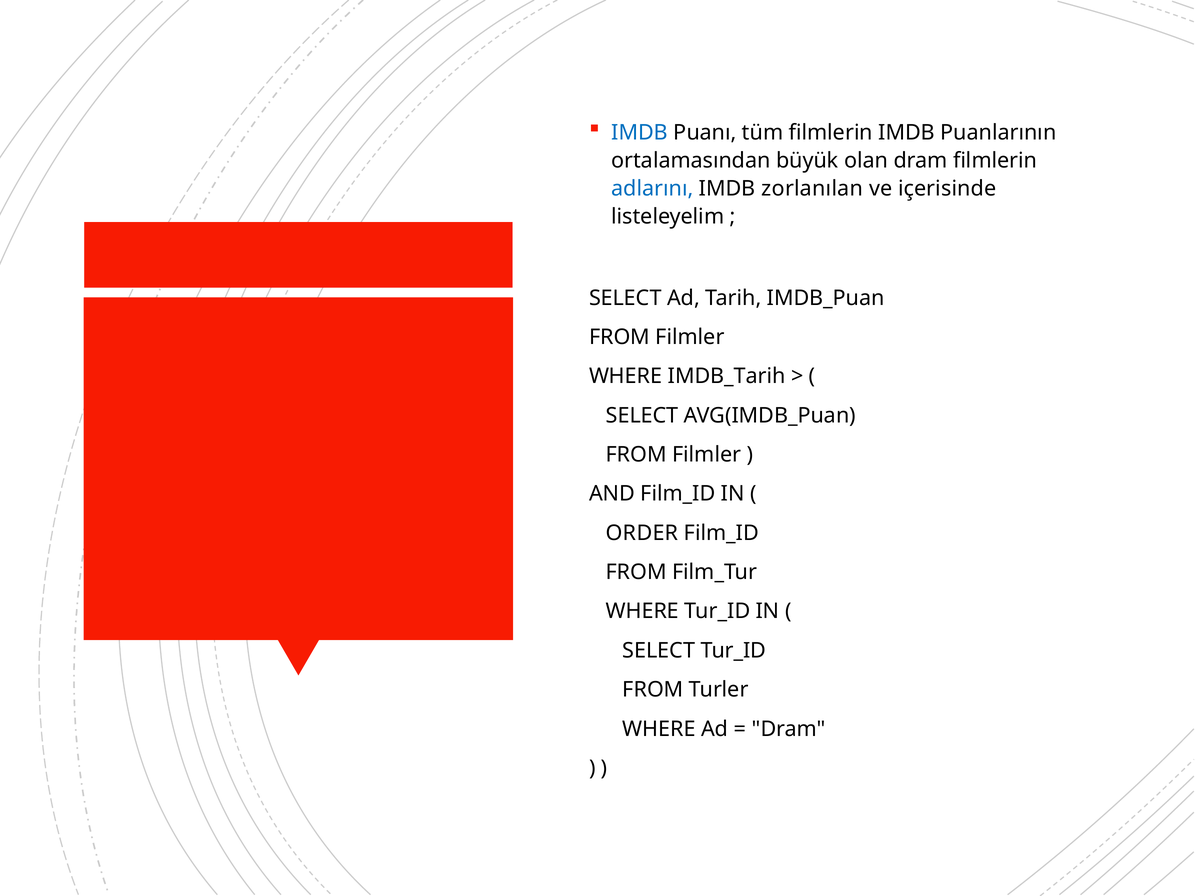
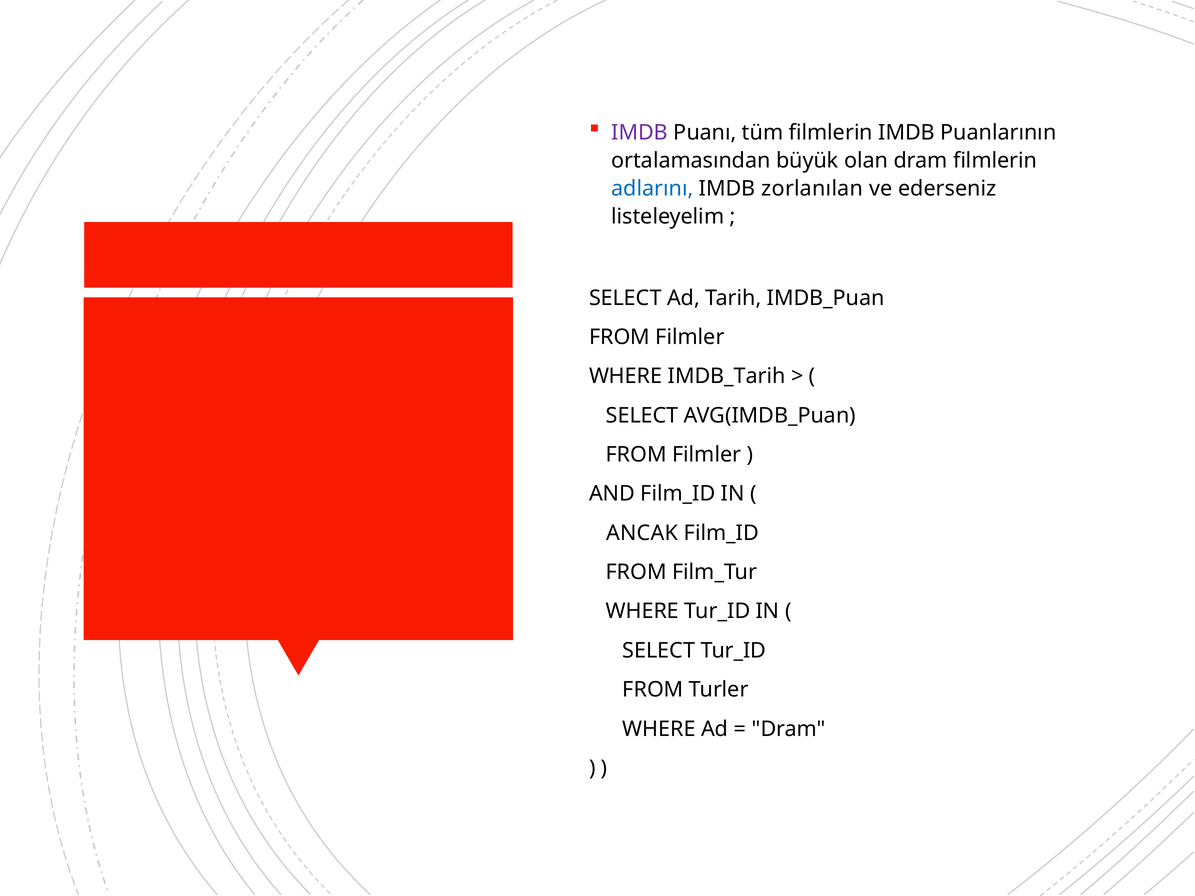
IMDB at (640, 133) colour: blue -> purple
içerisinde: içerisinde -> ederseniz
ORDER: ORDER -> ANCAK
